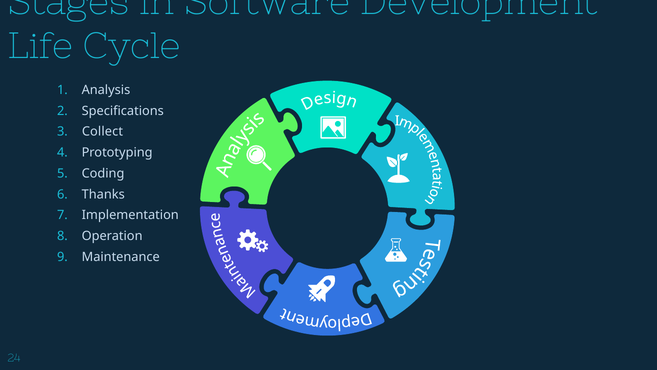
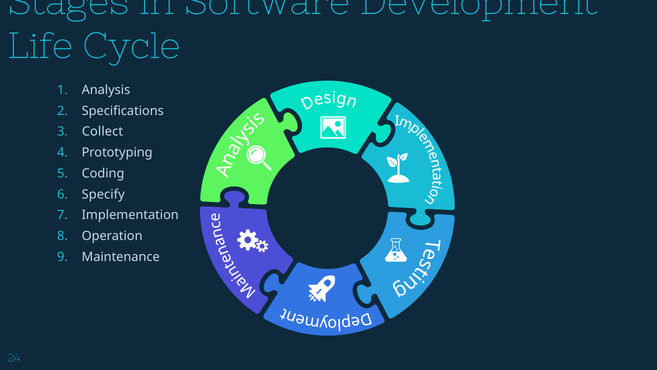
Thanks: Thanks -> Specify
